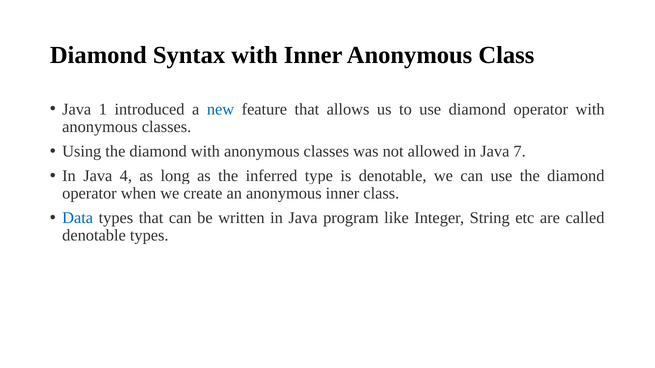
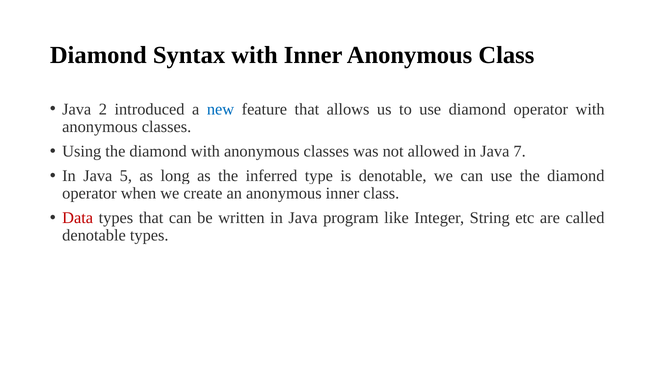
1: 1 -> 2
4: 4 -> 5
Data colour: blue -> red
